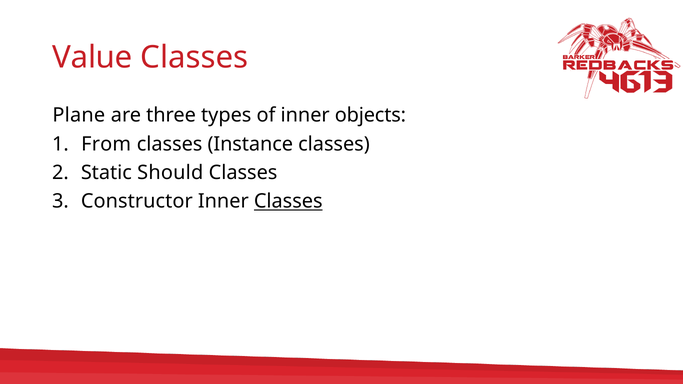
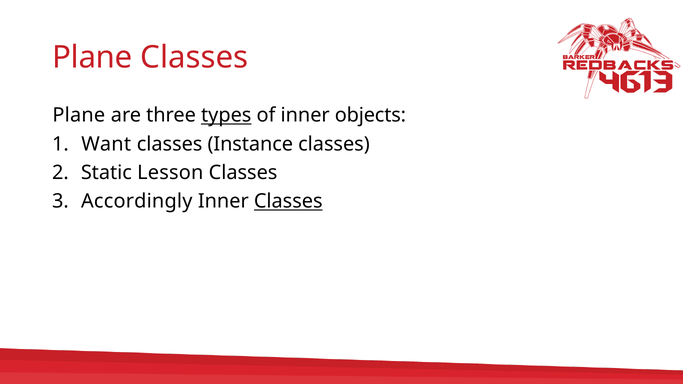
Value at (92, 57): Value -> Plane
types underline: none -> present
From: From -> Want
Should: Should -> Lesson
Constructor: Constructor -> Accordingly
